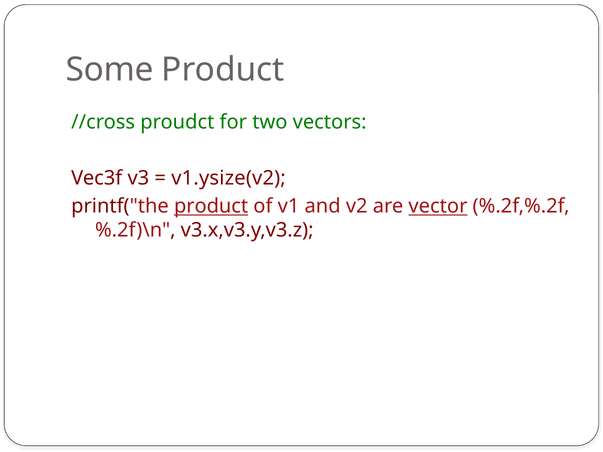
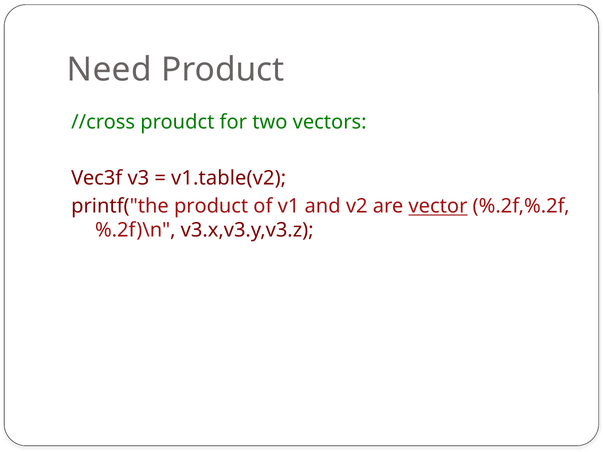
Some: Some -> Need
v1.ysize(v2: v1.ysize(v2 -> v1.table(v2
product at (211, 206) underline: present -> none
